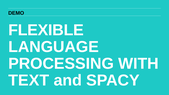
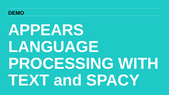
FLEXIBLE: FLEXIBLE -> APPEARS
